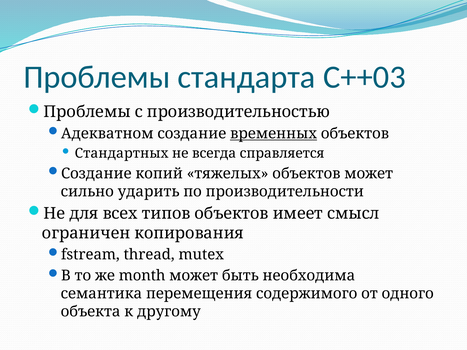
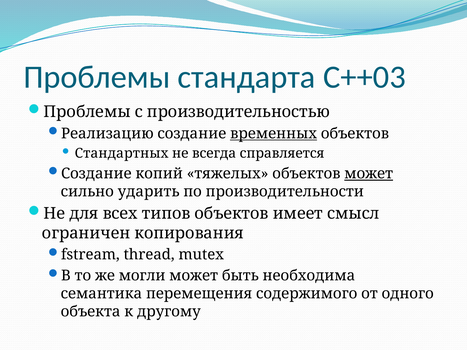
Адекватном: Адекватном -> Реализацию
может at (369, 174) underline: none -> present
month: month -> могли
